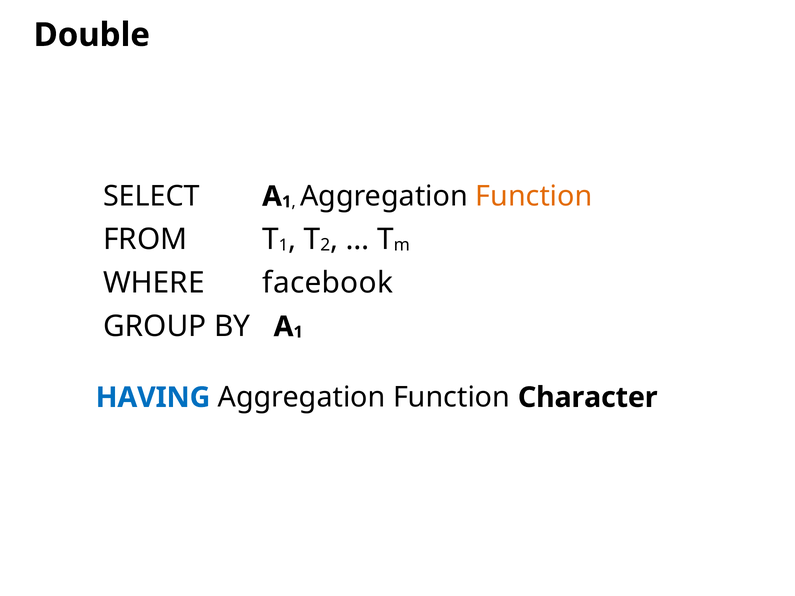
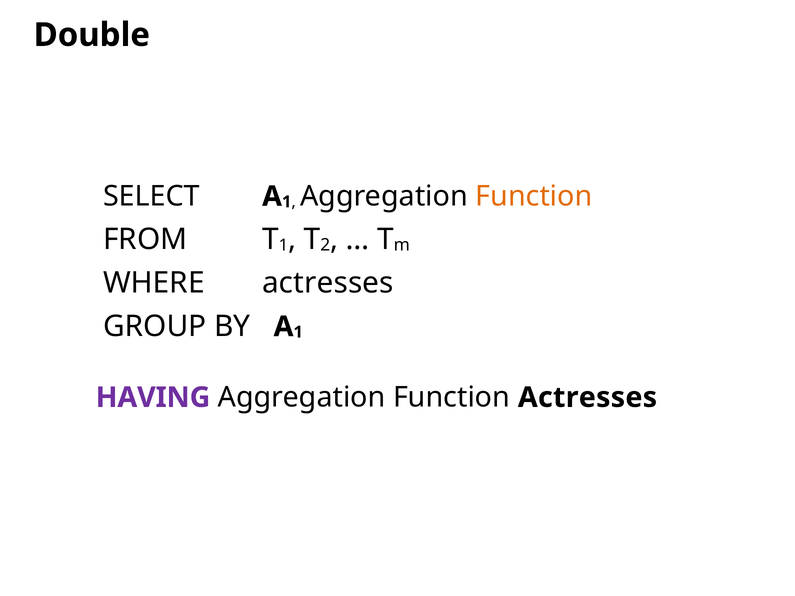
WHERE facebook: facebook -> actresses
HAVING colour: blue -> purple
Function Character: Character -> Actresses
